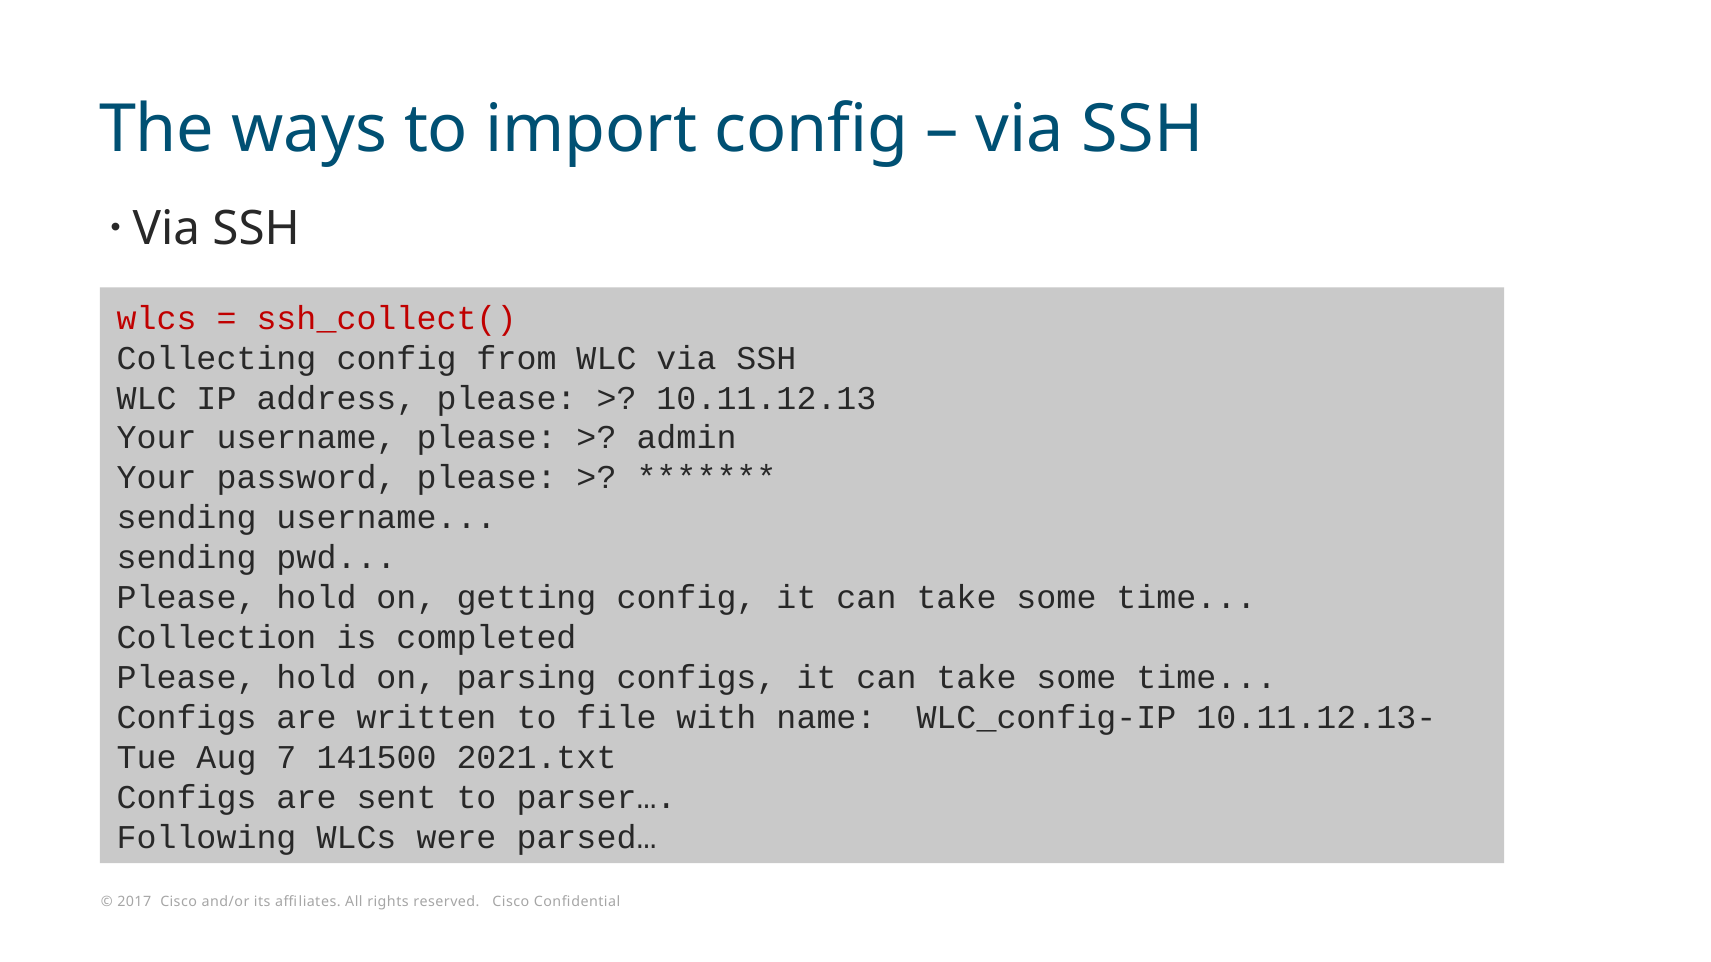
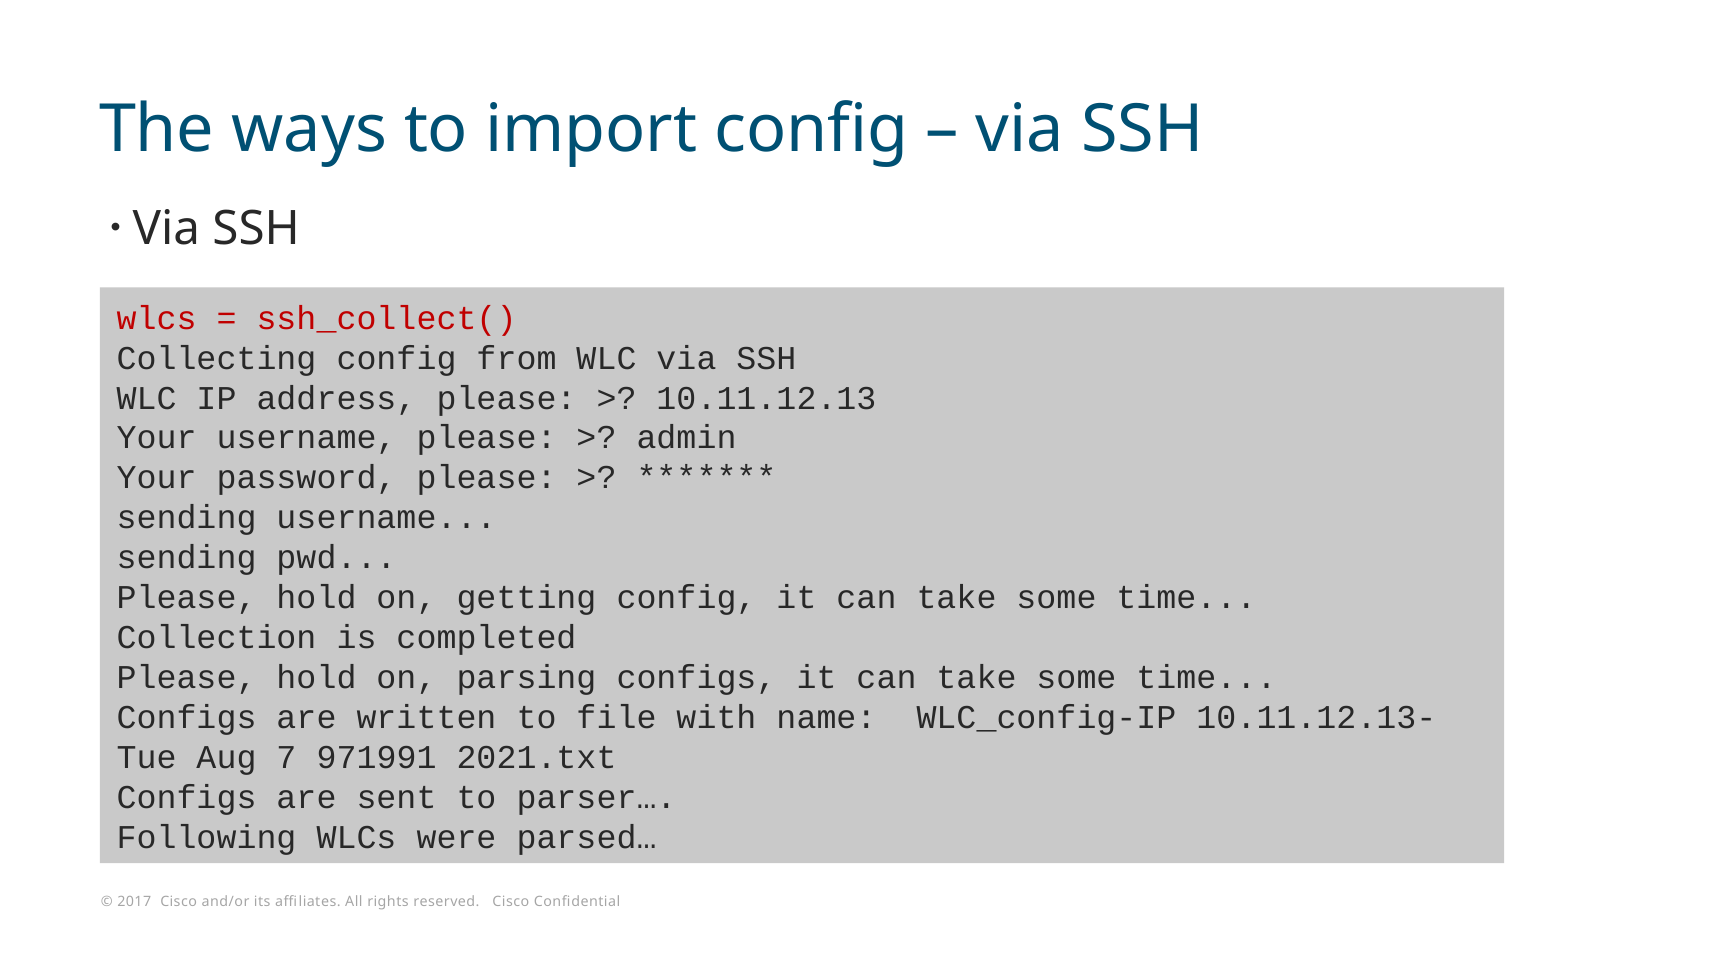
141500: 141500 -> 971991
